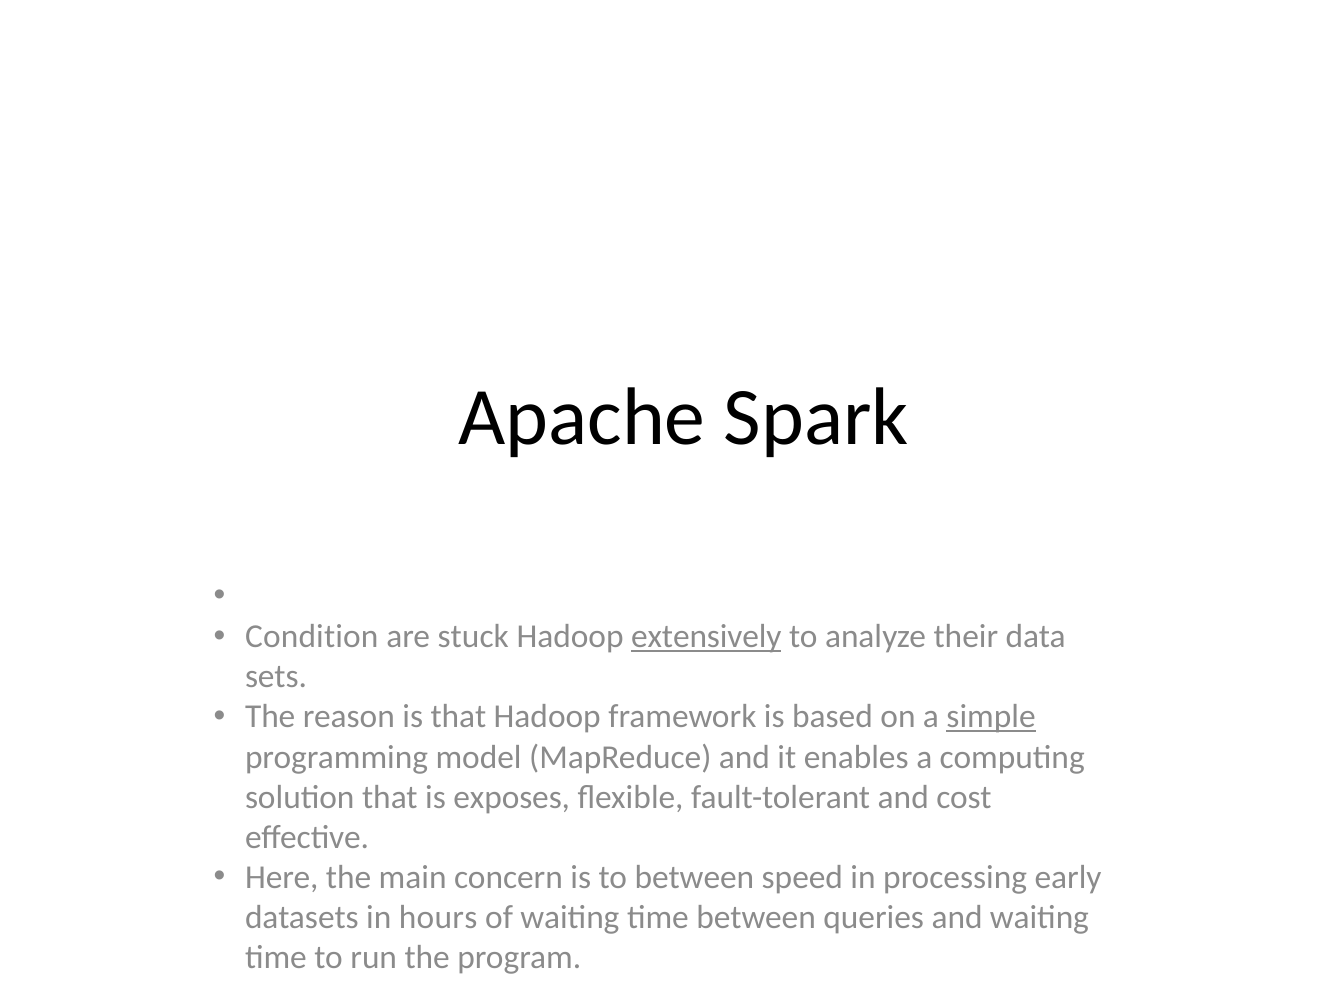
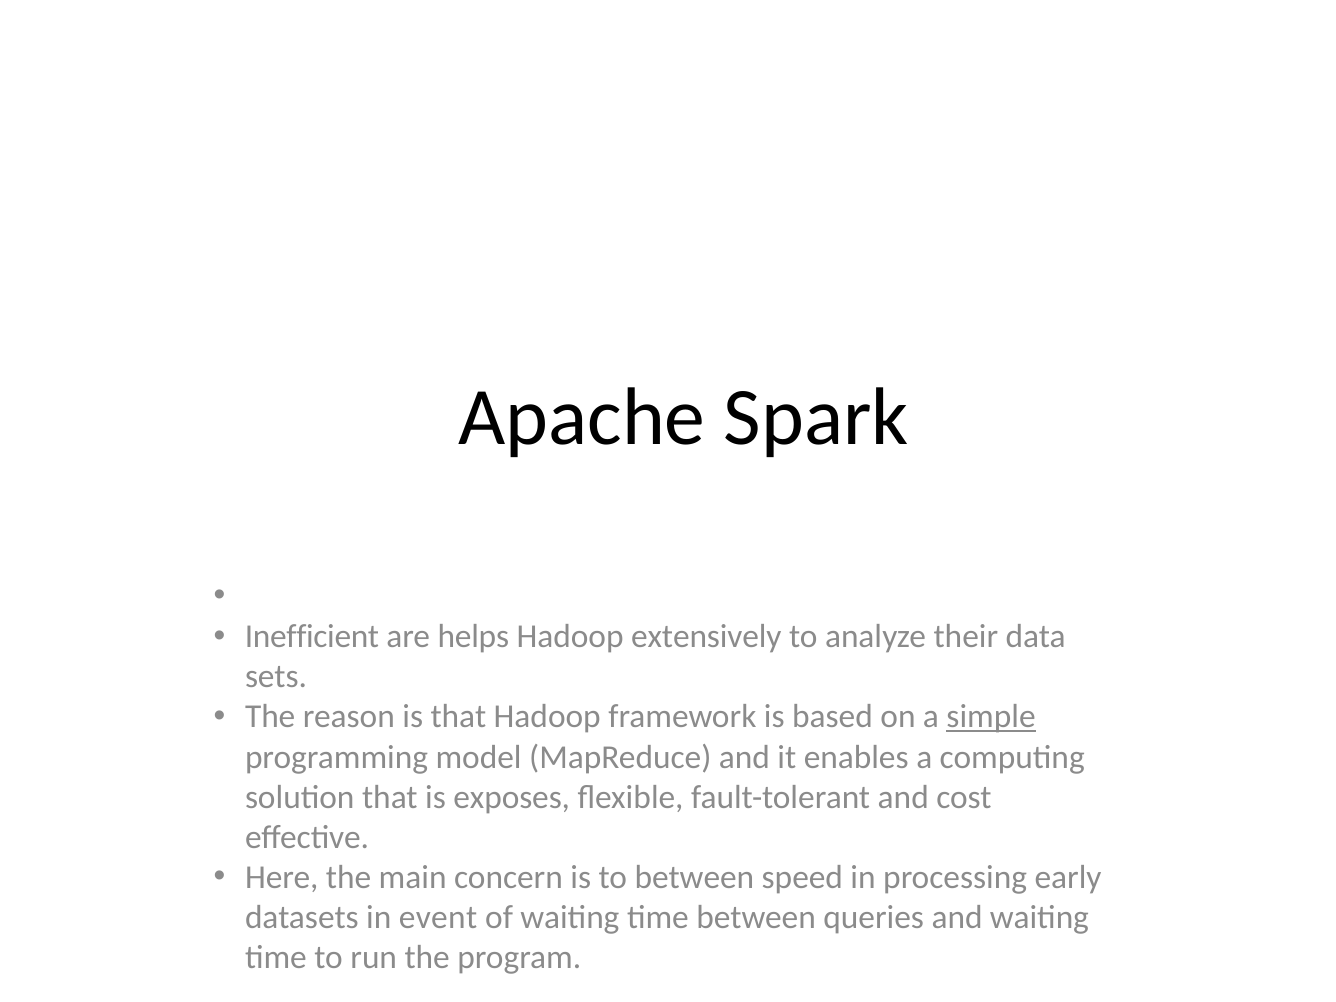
Condition: Condition -> Inefficient
stuck: stuck -> helps
extensively underline: present -> none
hours: hours -> event
